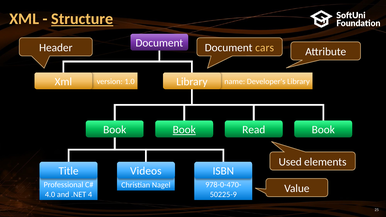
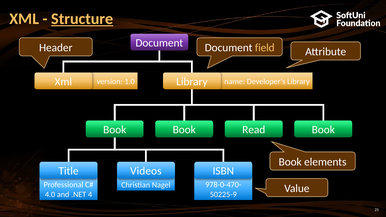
cars: cars -> field
Book at (184, 130) underline: present -> none
Used at (290, 162): Used -> Book
